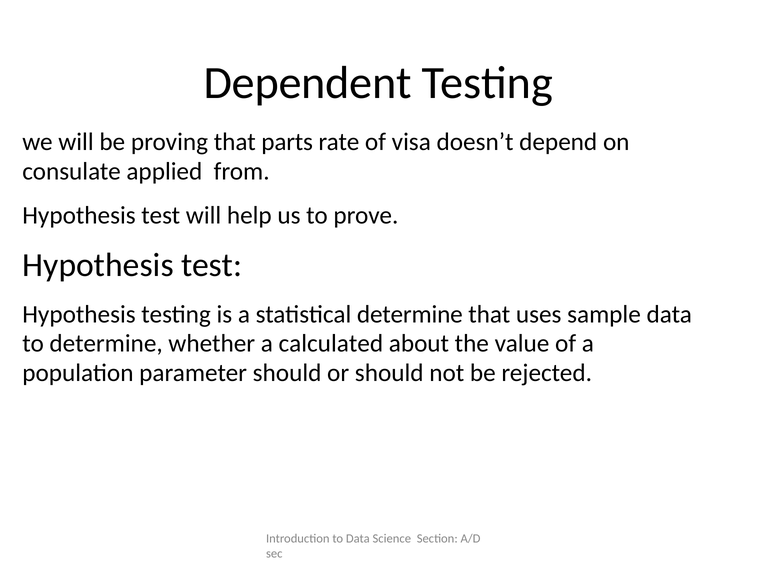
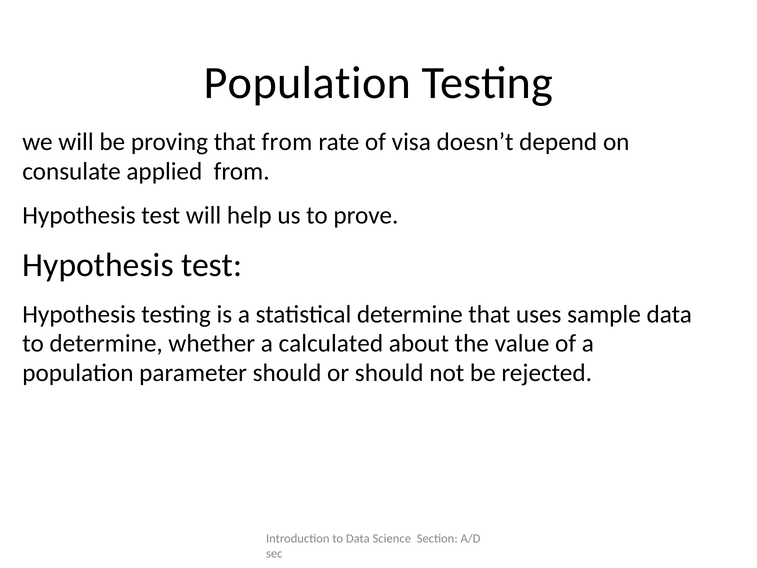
Dependent at (308, 83): Dependent -> Population
that parts: parts -> from
